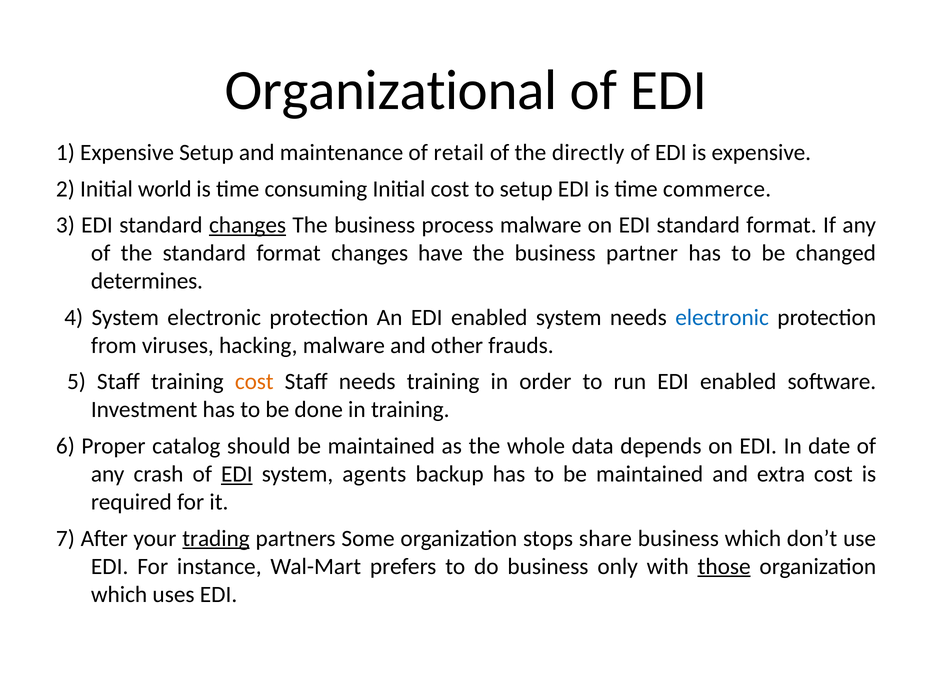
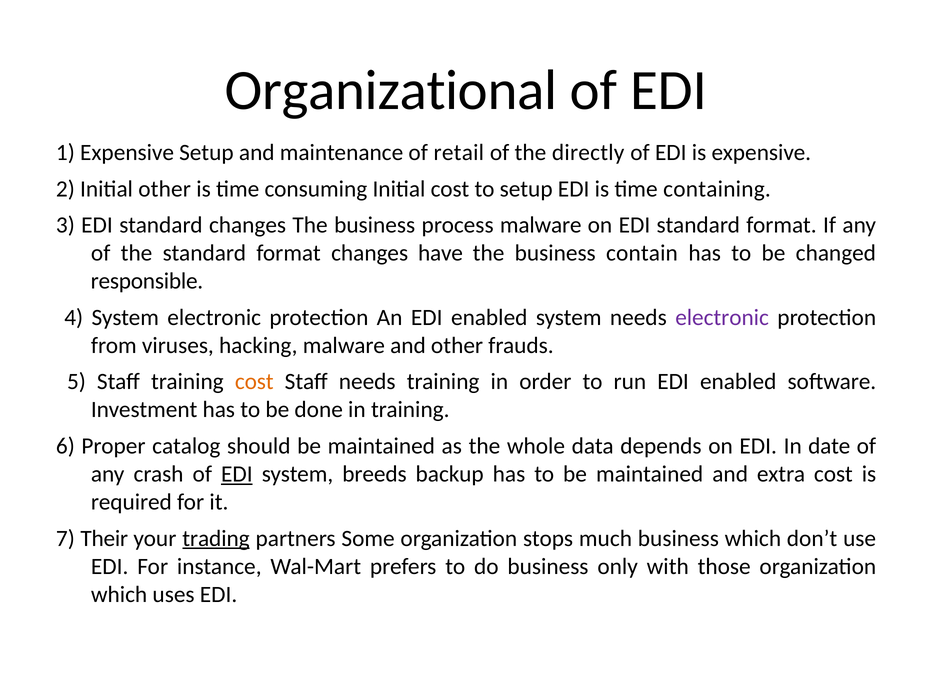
Initial world: world -> other
commerce: commerce -> containing
changes at (248, 225) underline: present -> none
partner: partner -> contain
determines: determines -> responsible
electronic at (722, 317) colour: blue -> purple
agents: agents -> breeds
After: After -> Their
share: share -> much
those underline: present -> none
